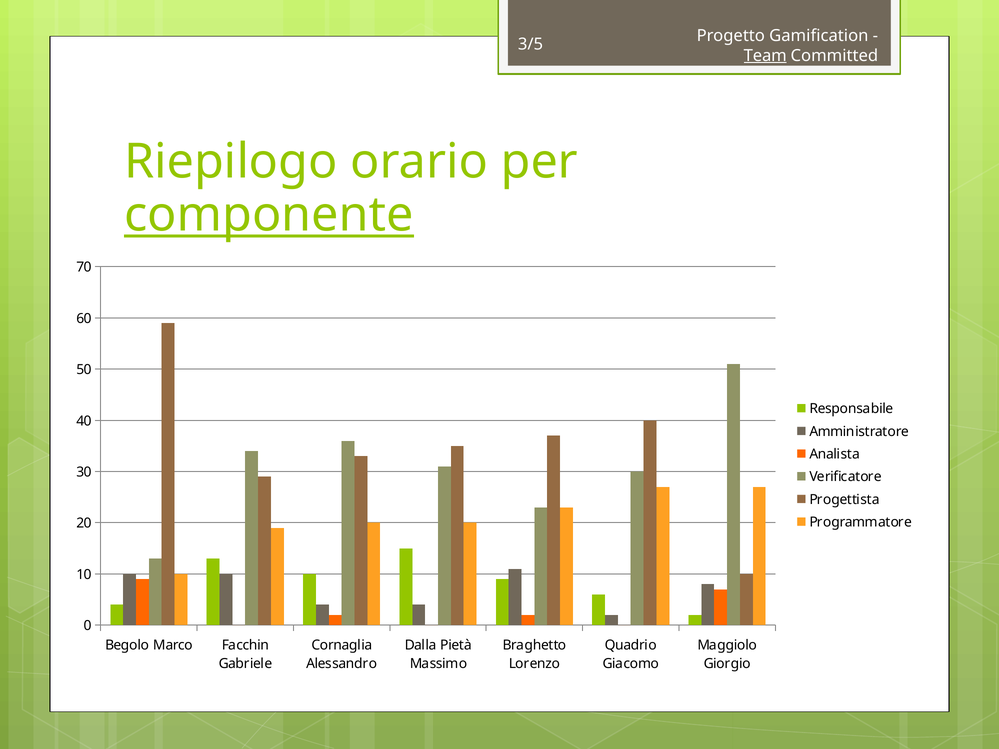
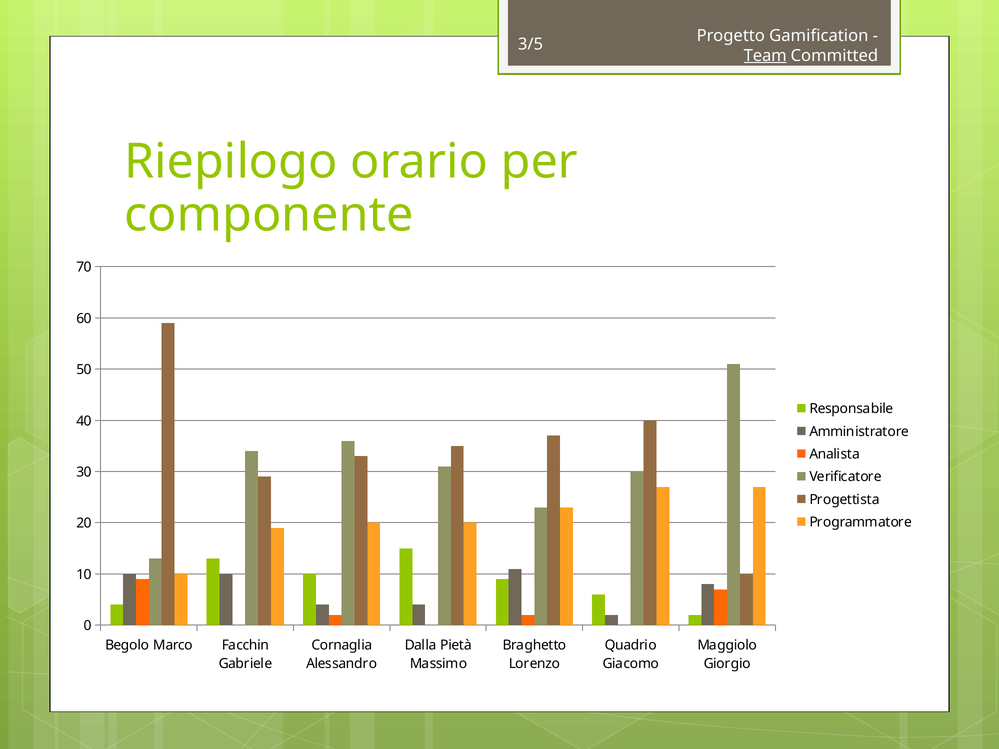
componente underline: present -> none
